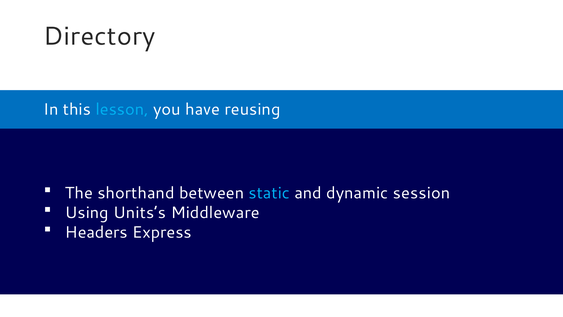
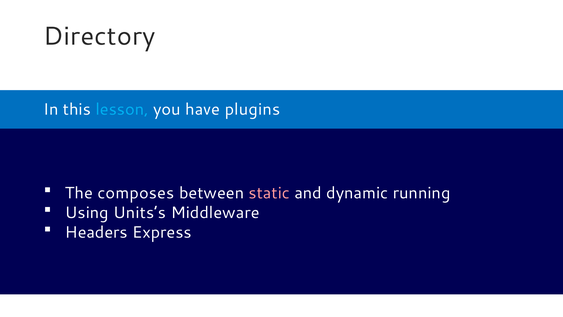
reusing: reusing -> plugins
shorthand: shorthand -> composes
static colour: light blue -> pink
session: session -> running
